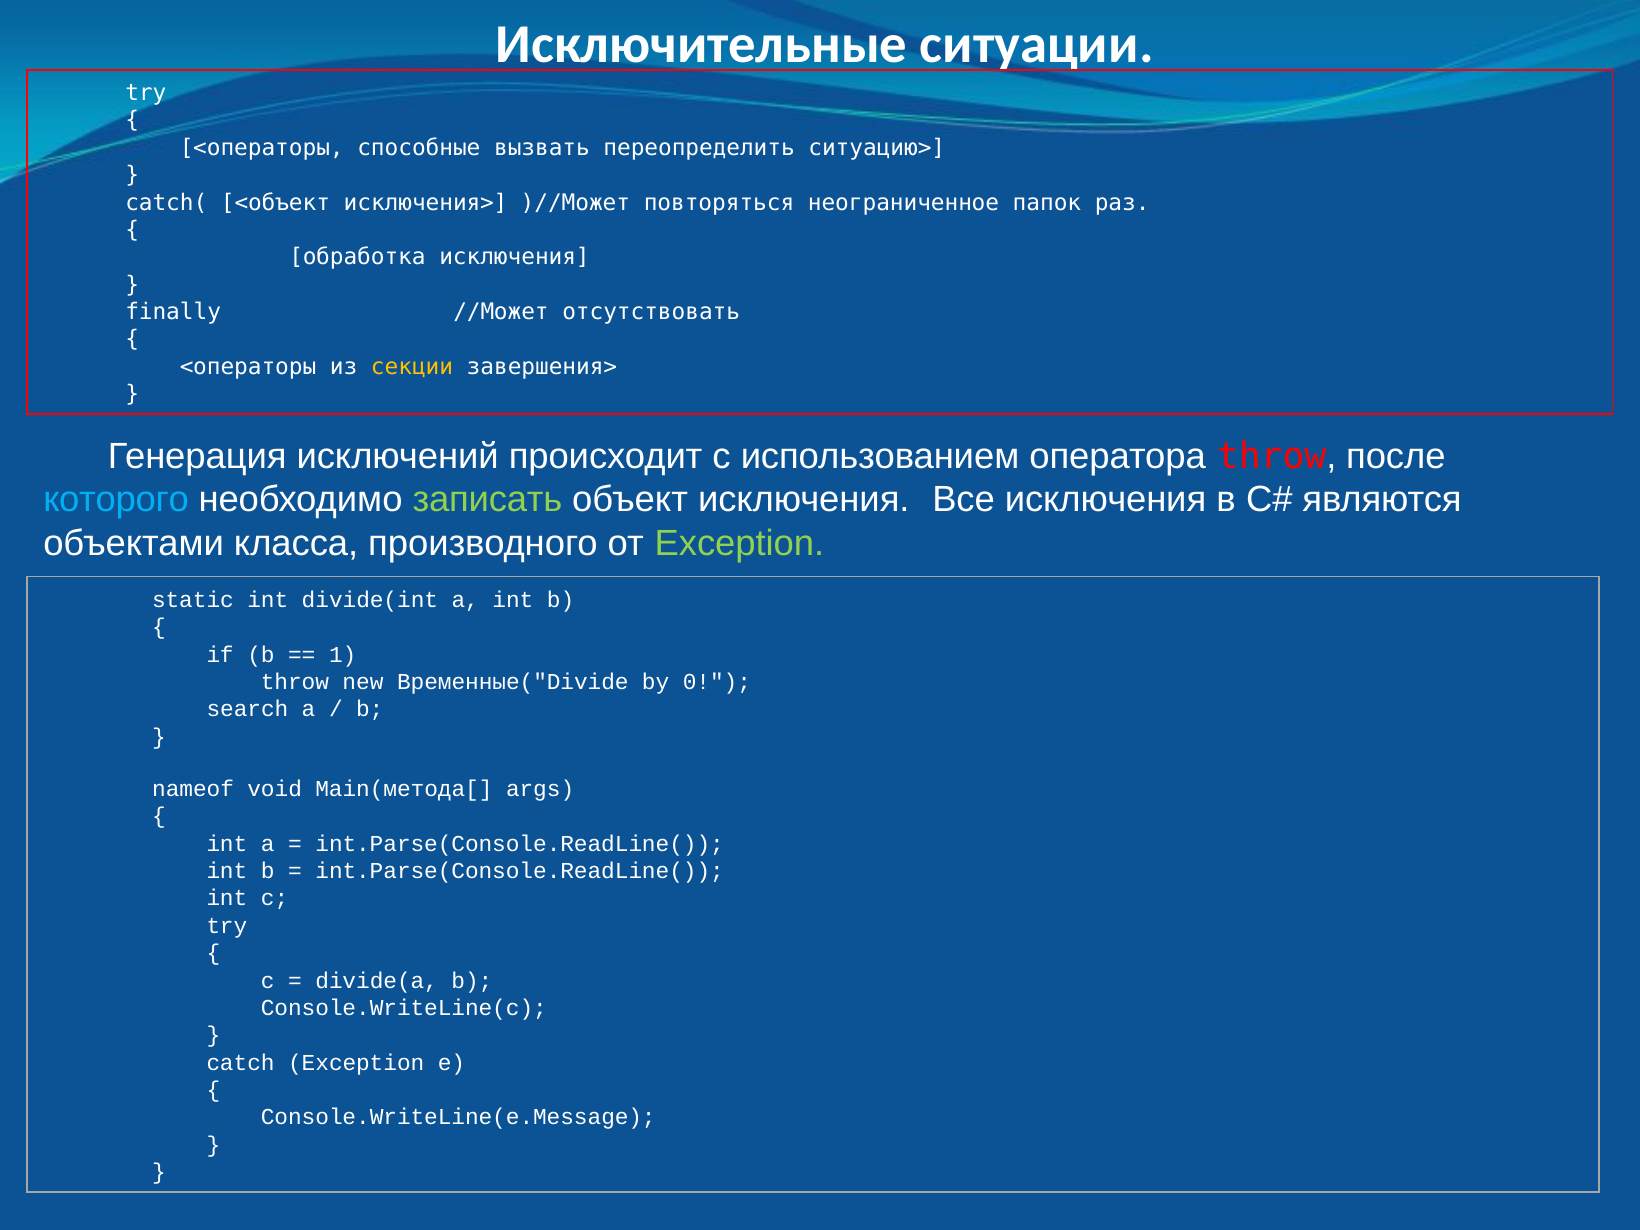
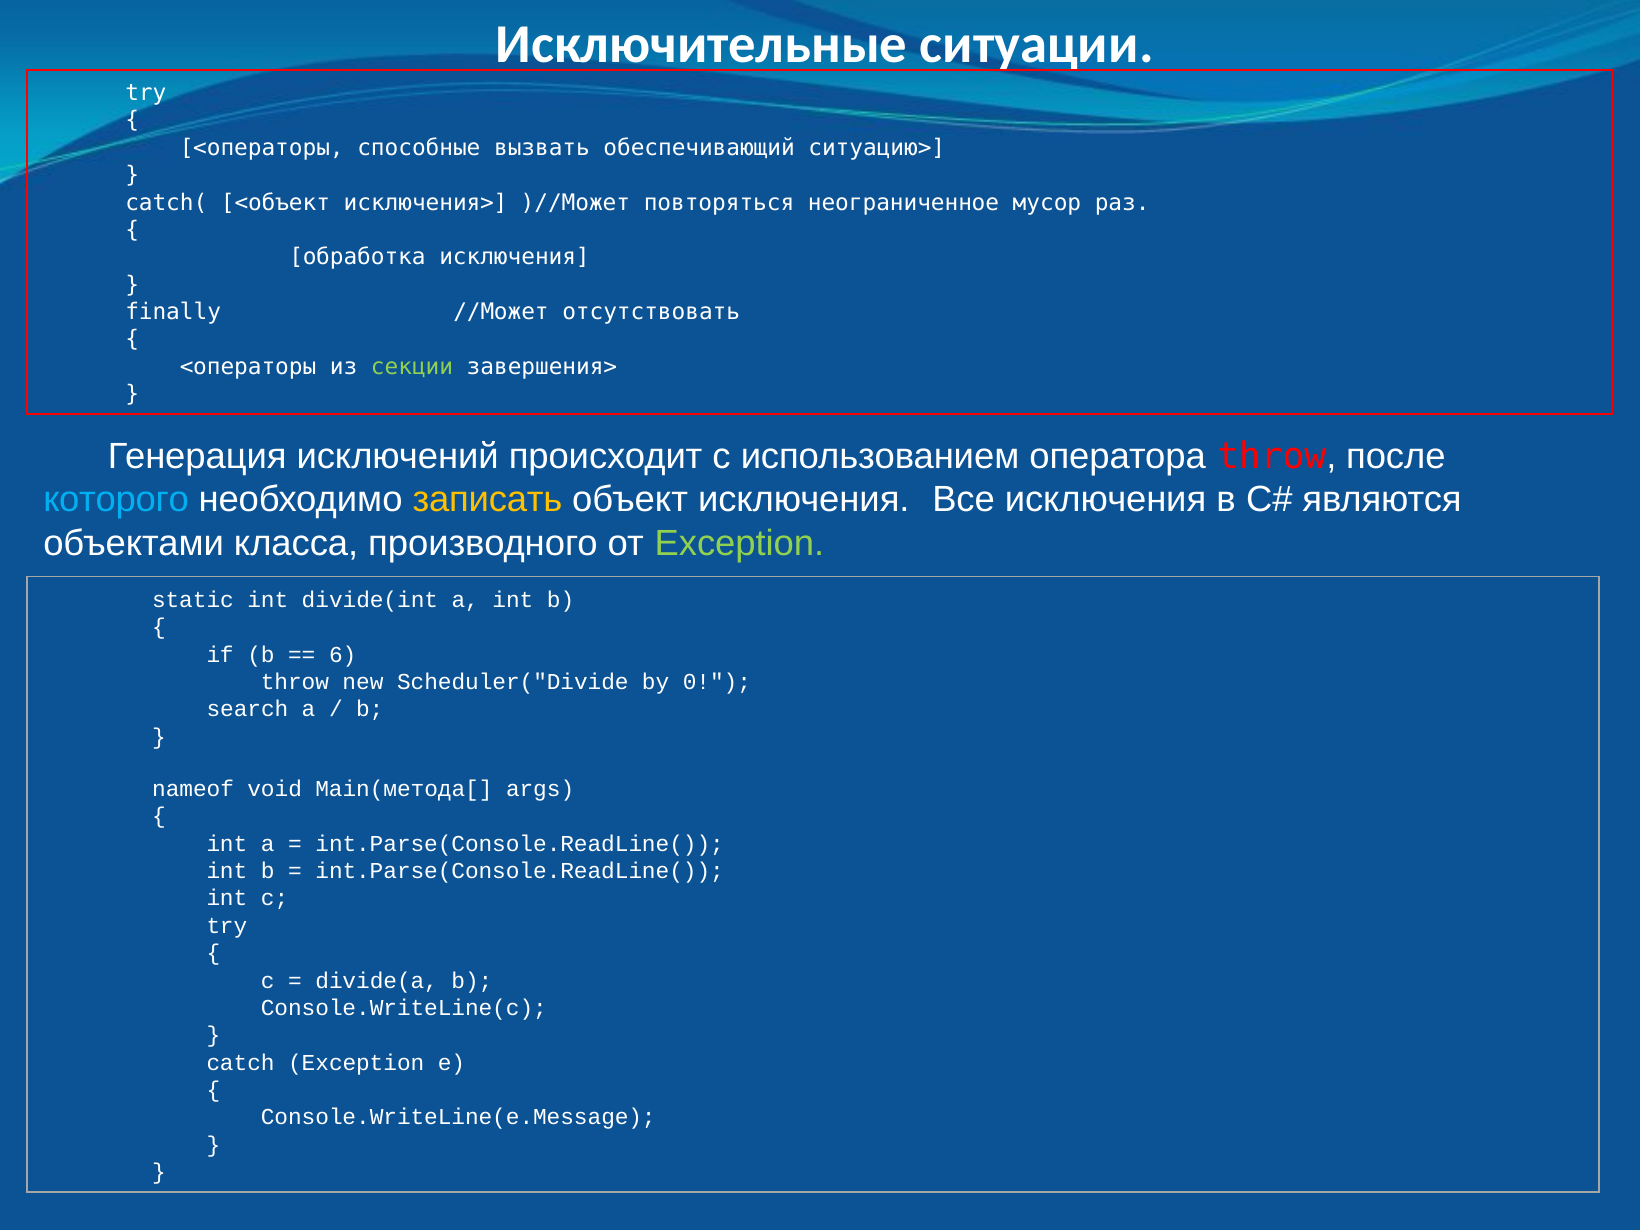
переопределить: переопределить -> обеспечивающий
папок: папок -> мусор
секции colour: yellow -> light green
записать colour: light green -> yellow
1: 1 -> 6
Временные("Divide: Временные("Divide -> Scheduler("Divide
